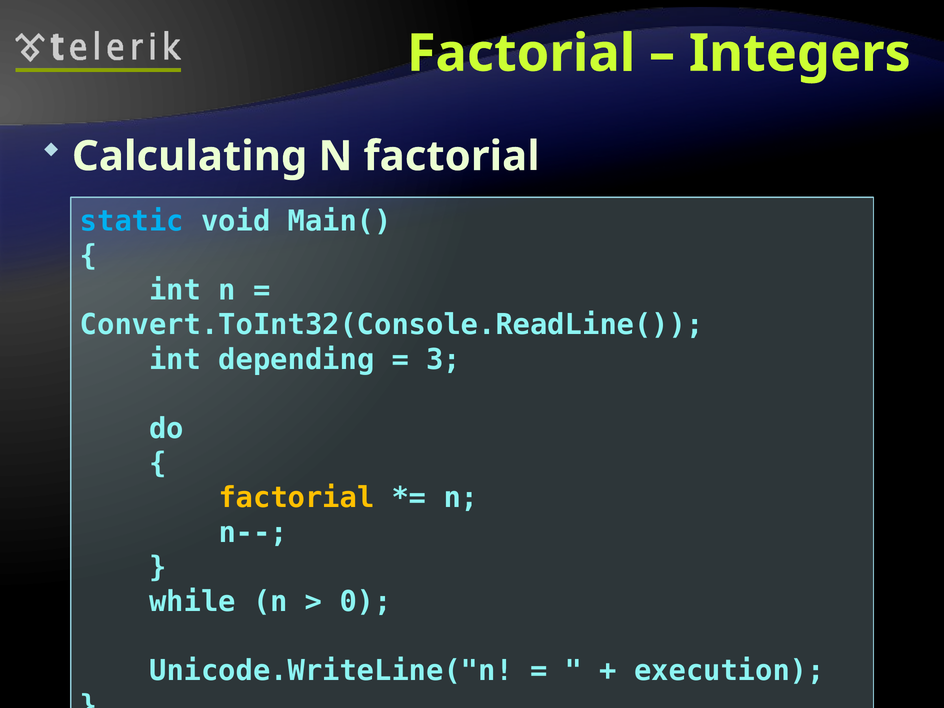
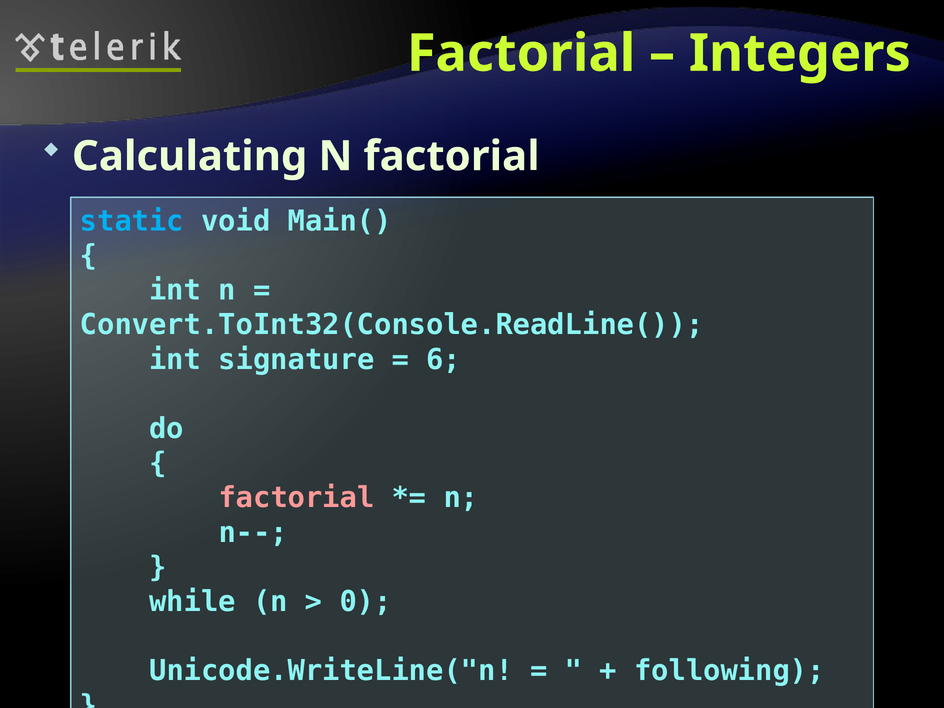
depending: depending -> signature
3: 3 -> 6
factorial at (297, 498) colour: yellow -> pink
execution: execution -> following
